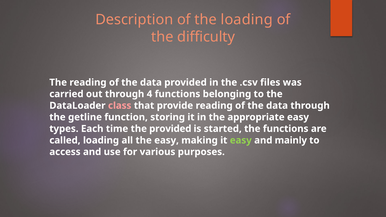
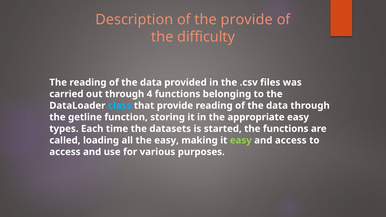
the loading: loading -> provide
class colour: pink -> light blue
the provided: provided -> datasets
and mainly: mainly -> access
